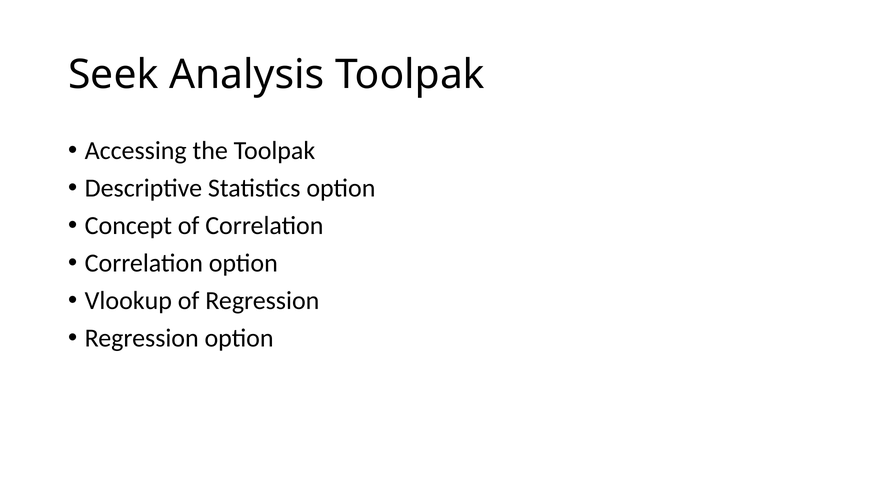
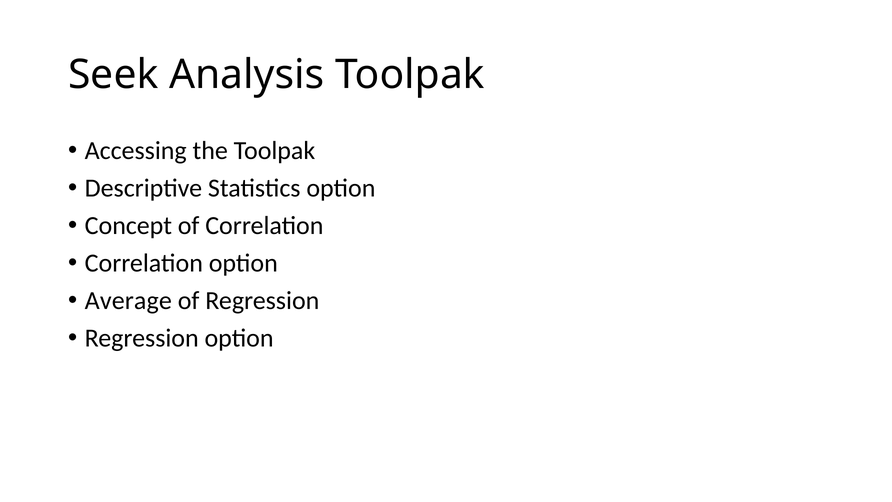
Vlookup: Vlookup -> Average
